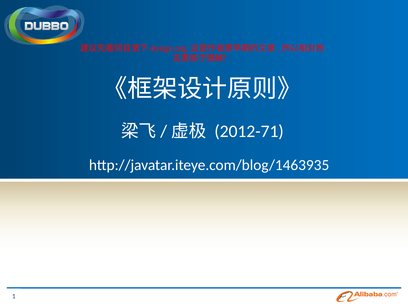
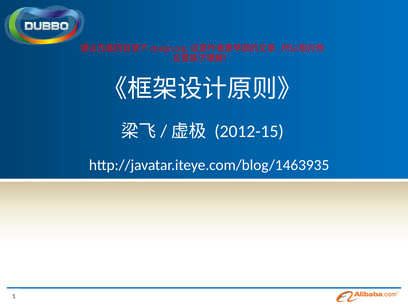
2012-71: 2012-71 -> 2012-15
